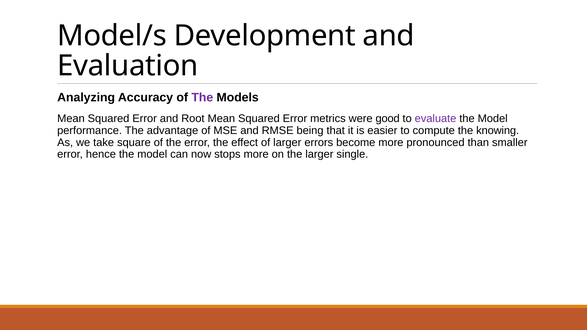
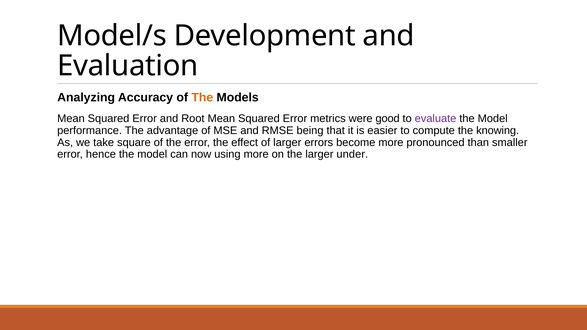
The at (202, 98) colour: purple -> orange
stops: stops -> using
single: single -> under
